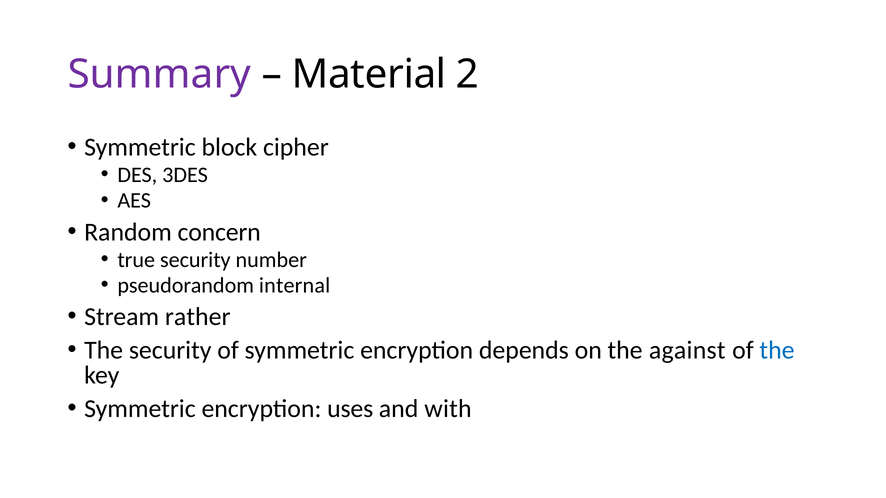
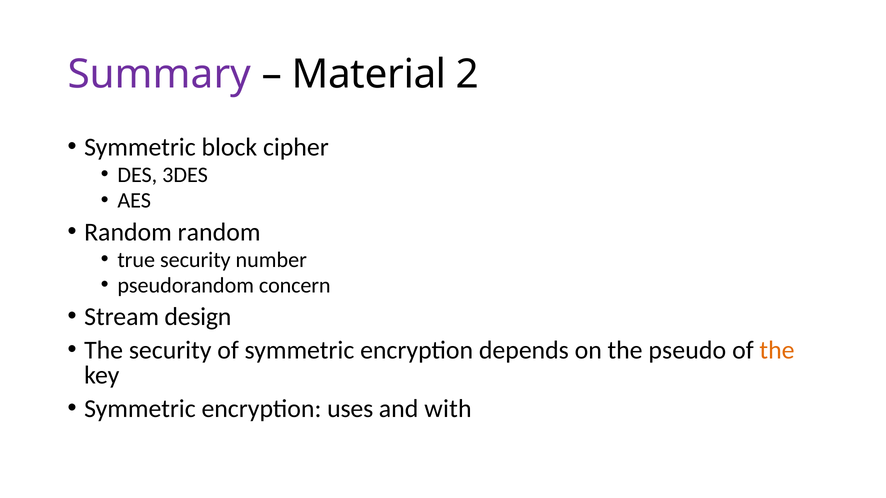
Random concern: concern -> random
internal: internal -> concern
rather: rather -> design
against: against -> pseudo
the at (777, 351) colour: blue -> orange
